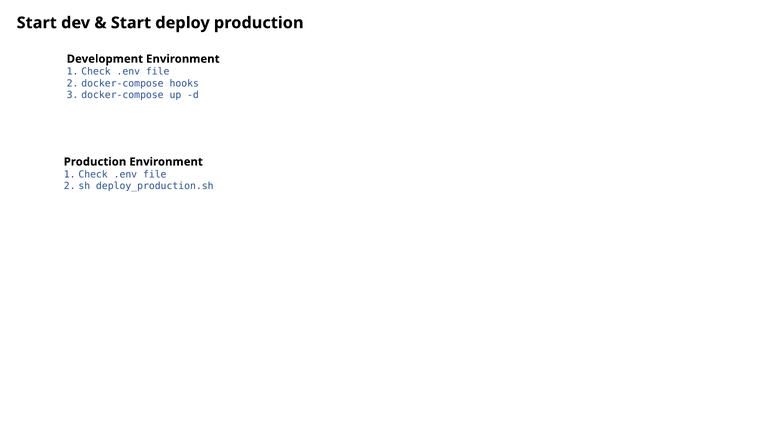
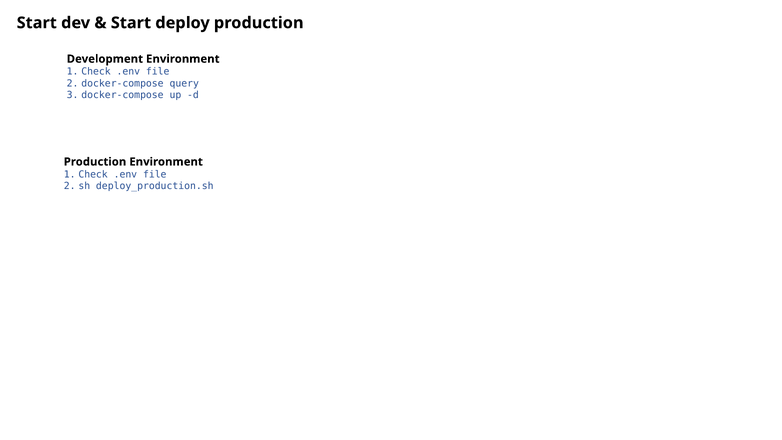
hooks: hooks -> query
